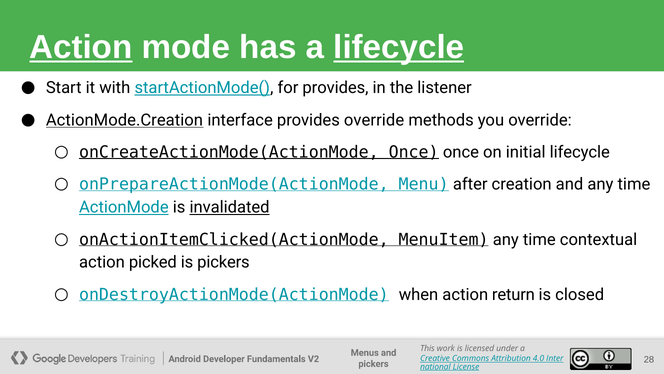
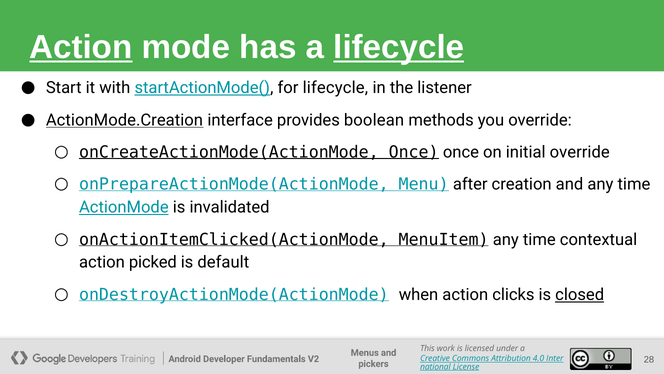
for provides: provides -> lifecycle
provides override: override -> boolean
initial lifecycle: lifecycle -> override
invalidated underline: present -> none
is pickers: pickers -> default
return: return -> clicks
closed underline: none -> present
